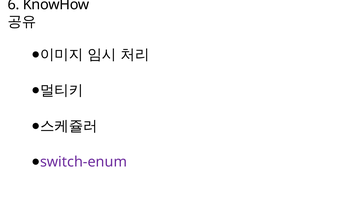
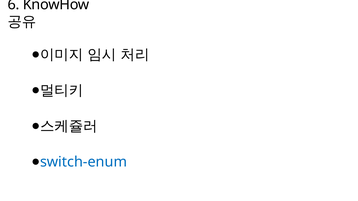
switch-enum colour: purple -> blue
